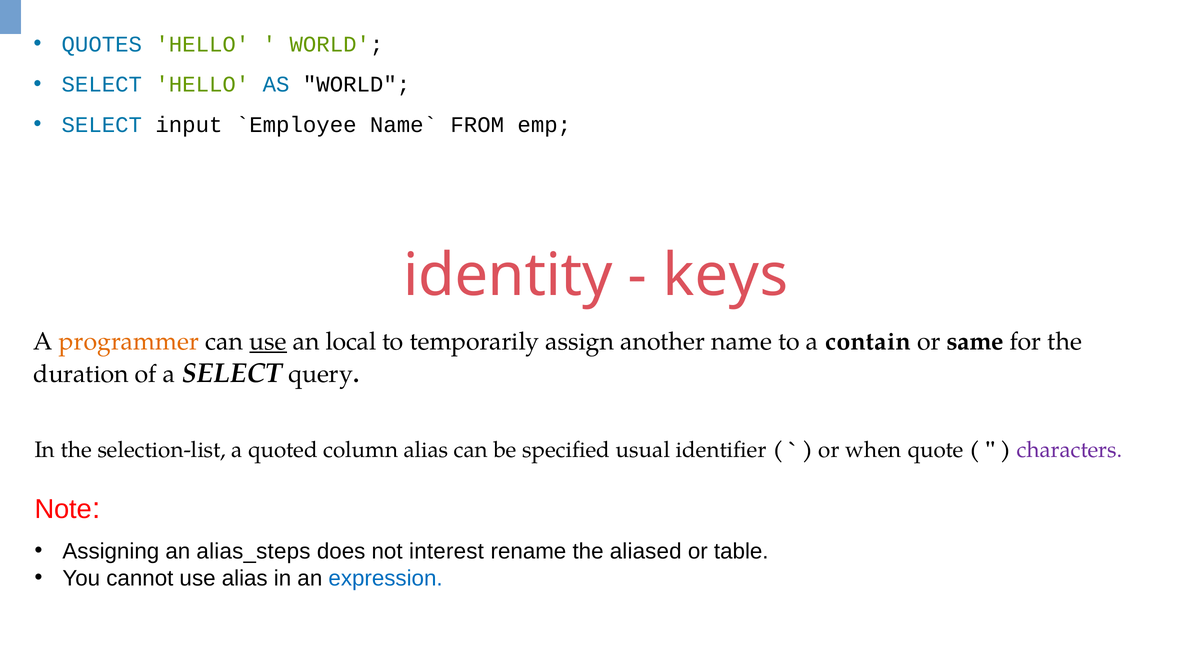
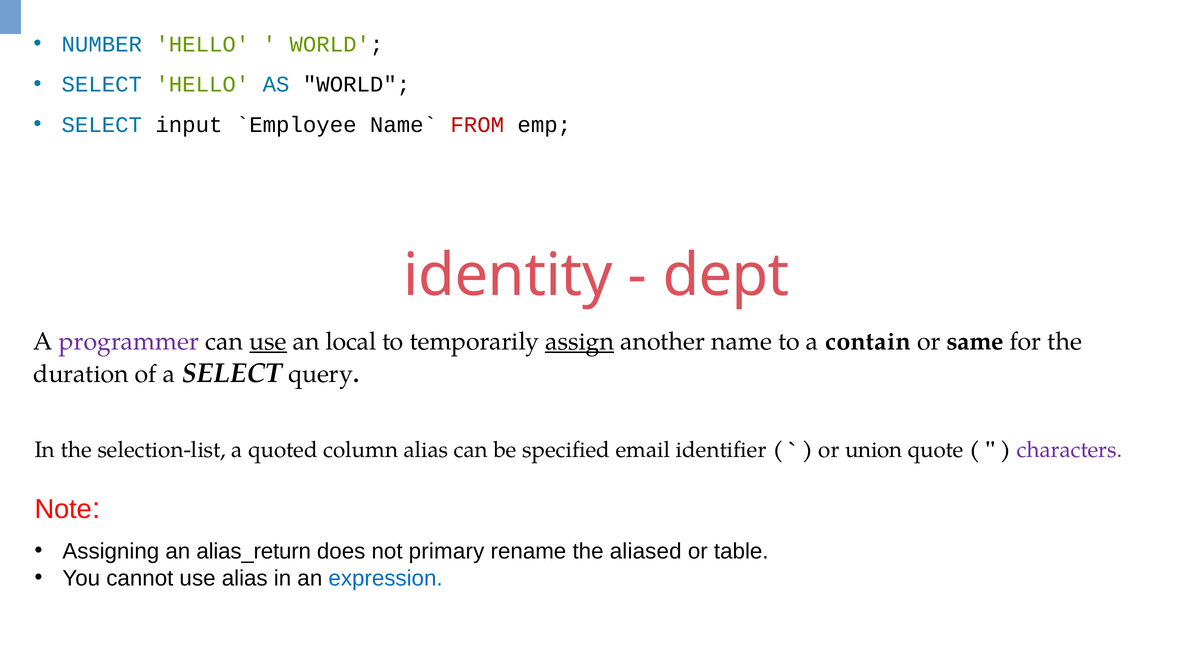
QUOTES: QUOTES -> NUMBER
FROM colour: black -> red
keys: keys -> dept
programmer colour: orange -> purple
assign underline: none -> present
usual: usual -> email
when: when -> union
alias_steps: alias_steps -> alias_return
interest: interest -> primary
